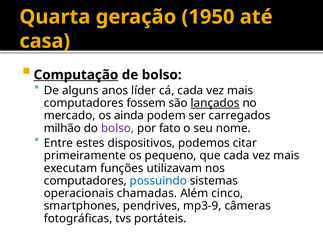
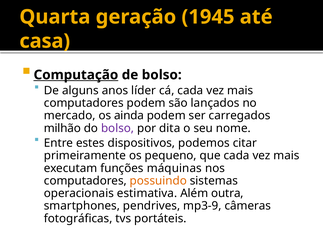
1950: 1950 -> 1945
computadores fossem: fossem -> podem
lançados underline: present -> none
fato: fato -> dita
utilizavam: utilizavam -> máquinas
possuindo colour: blue -> orange
chamadas: chamadas -> estimativa
cinco: cinco -> outra
